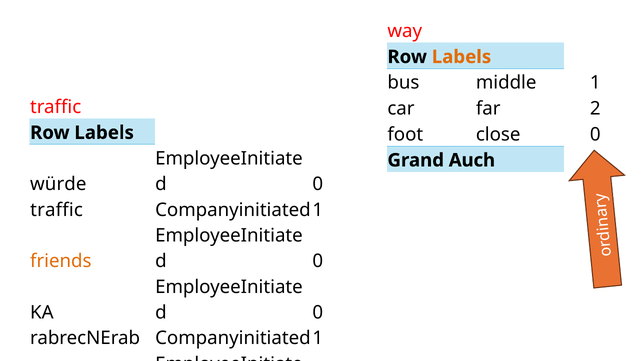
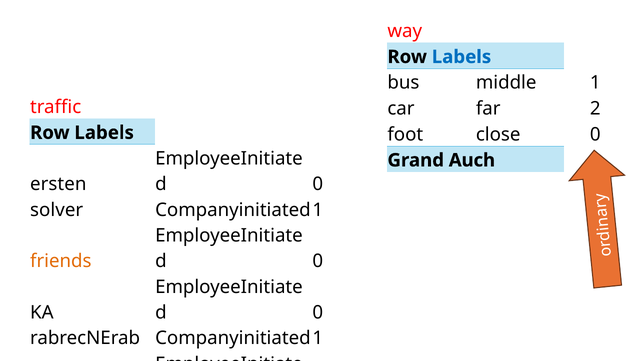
Labels at (461, 57) colour: orange -> blue
würde: würde -> ersten
traffic at (57, 210): traffic -> solver
